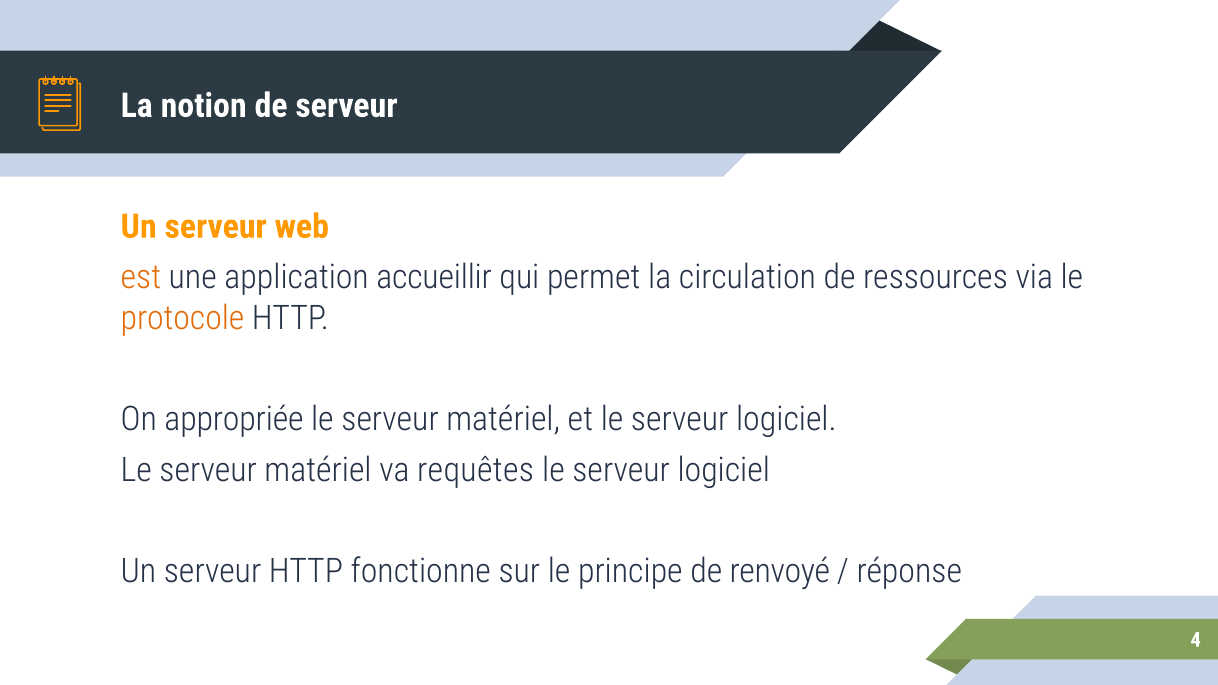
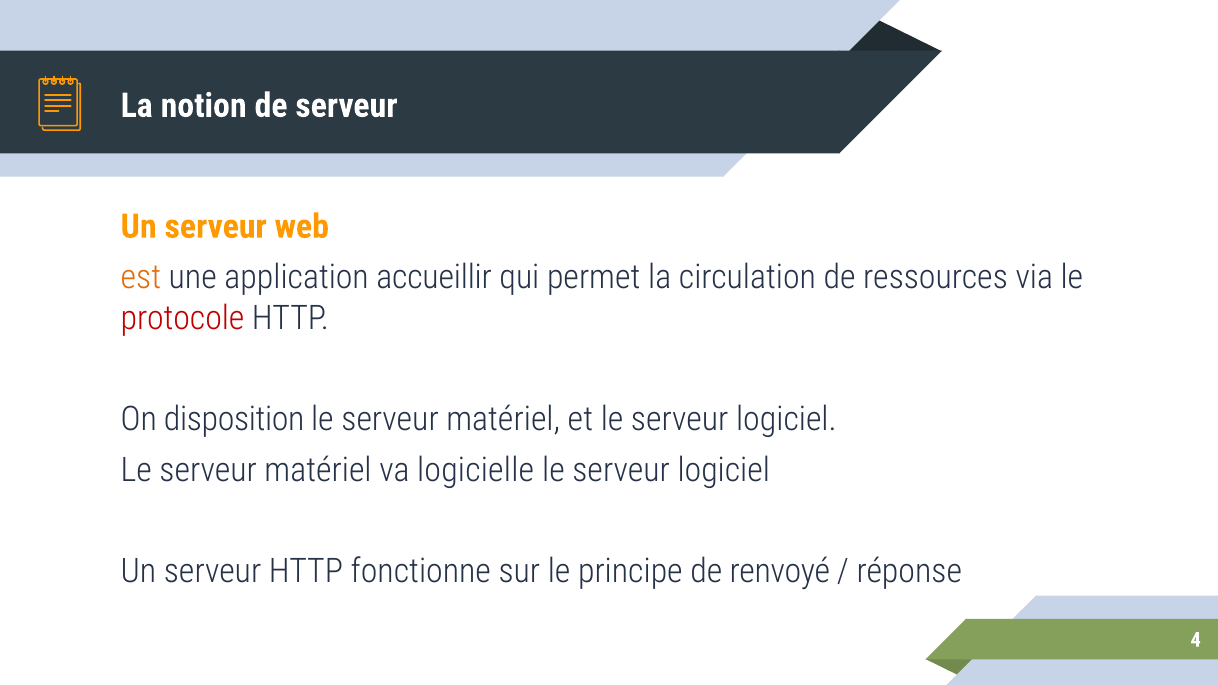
protocole colour: orange -> red
appropriée: appropriée -> disposition
requêtes: requêtes -> logicielle
